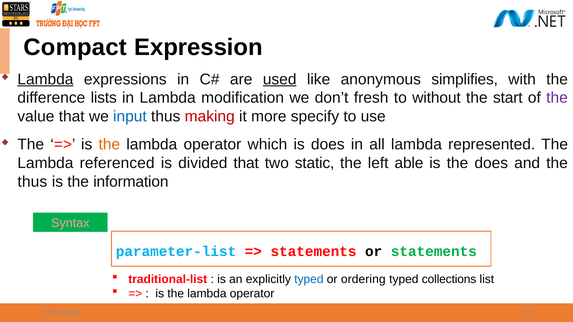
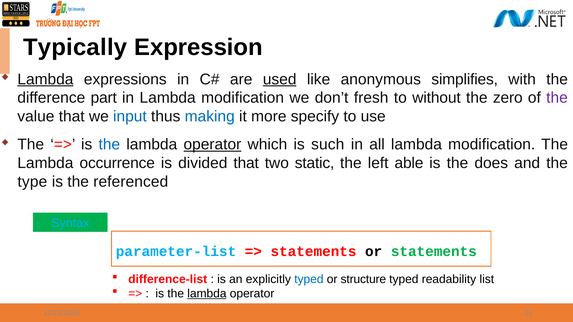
Compact: Compact -> Typically
lists: lists -> part
start: start -> zero
making colour: red -> blue
the at (109, 145) colour: orange -> blue
operator at (212, 145) underline: none -> present
is does: does -> such
all lambda represented: represented -> modification
referenced: referenced -> occurrence
thus at (32, 182): thus -> type
information: information -> referenced
Syntax colour: pink -> light blue
traditional-list: traditional-list -> difference-list
ordering: ordering -> structure
collections: collections -> readability
lambda at (207, 294) underline: none -> present
